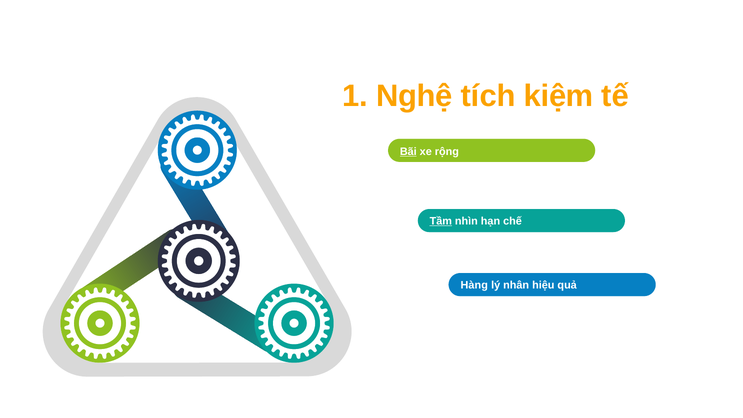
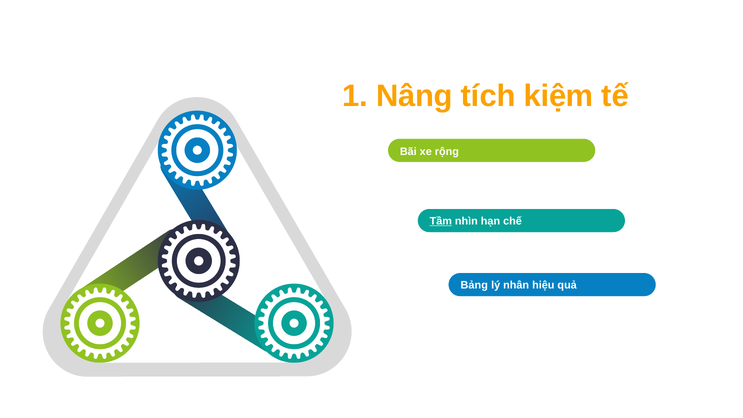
Nghệ: Nghệ -> Nâng
Bãi underline: present -> none
Hàng: Hàng -> Bảng
